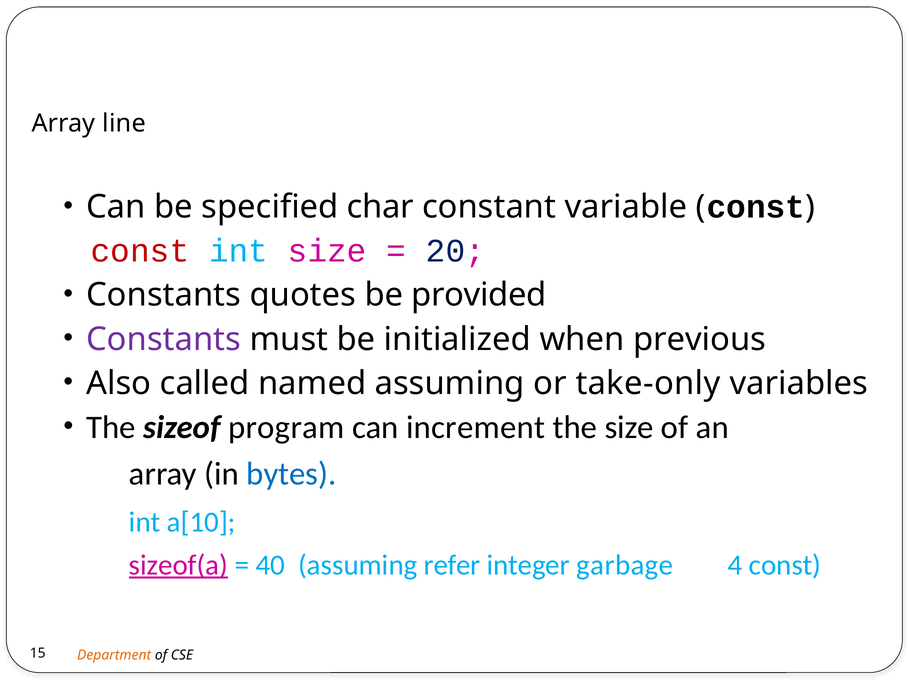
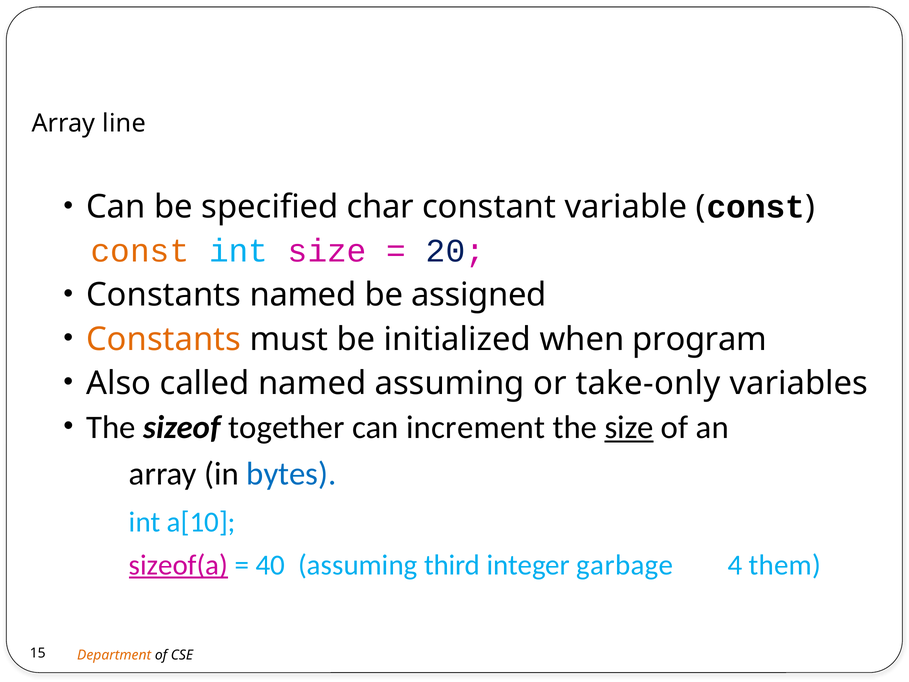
const at (140, 251) colour: red -> orange
Constants quotes: quotes -> named
provided: provided -> assigned
Constants at (164, 339) colour: purple -> orange
previous: previous -> program
program: program -> together
size at (629, 427) underline: none -> present
refer: refer -> third
4 const: const -> them
